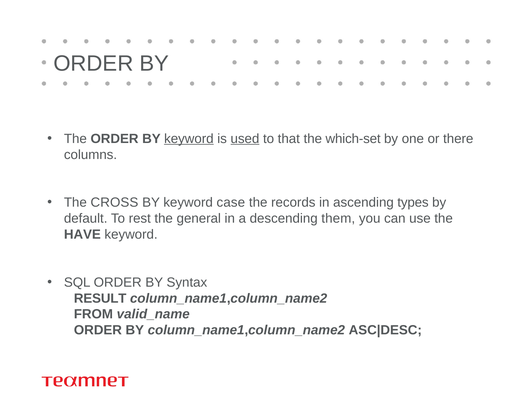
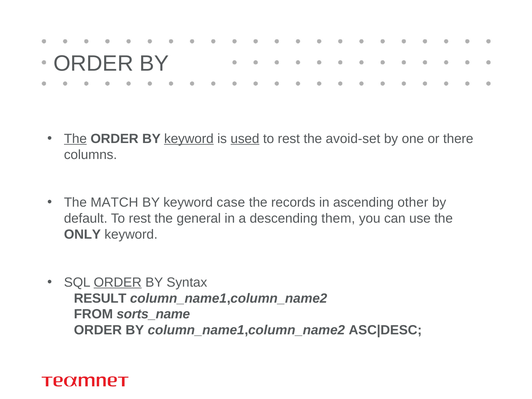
The at (75, 139) underline: none -> present
that at (289, 139): that -> rest
which-set: which-set -> avoid-set
CROSS: CROSS -> MATCH
types: types -> other
HAVE: HAVE -> ONLY
ORDER at (118, 282) underline: none -> present
valid_name: valid_name -> sorts_name
